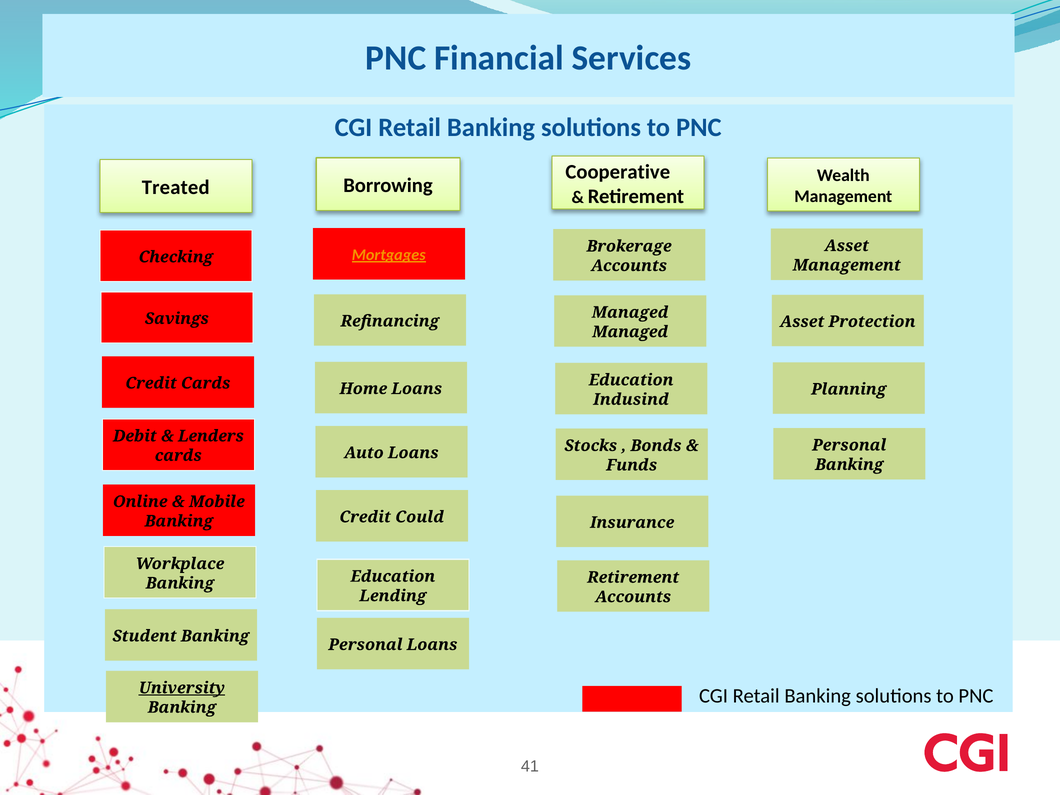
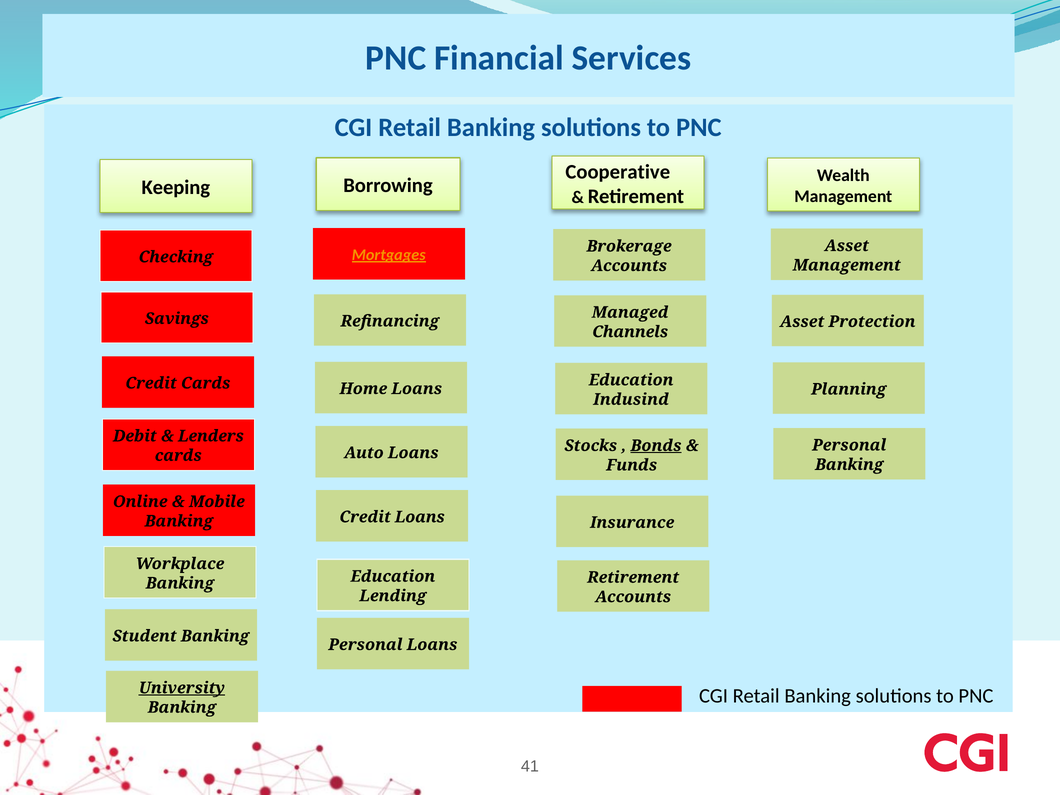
Treated: Treated -> Keeping
Managed at (630, 332): Managed -> Channels
Bonds underline: none -> present
Credit Could: Could -> Loans
